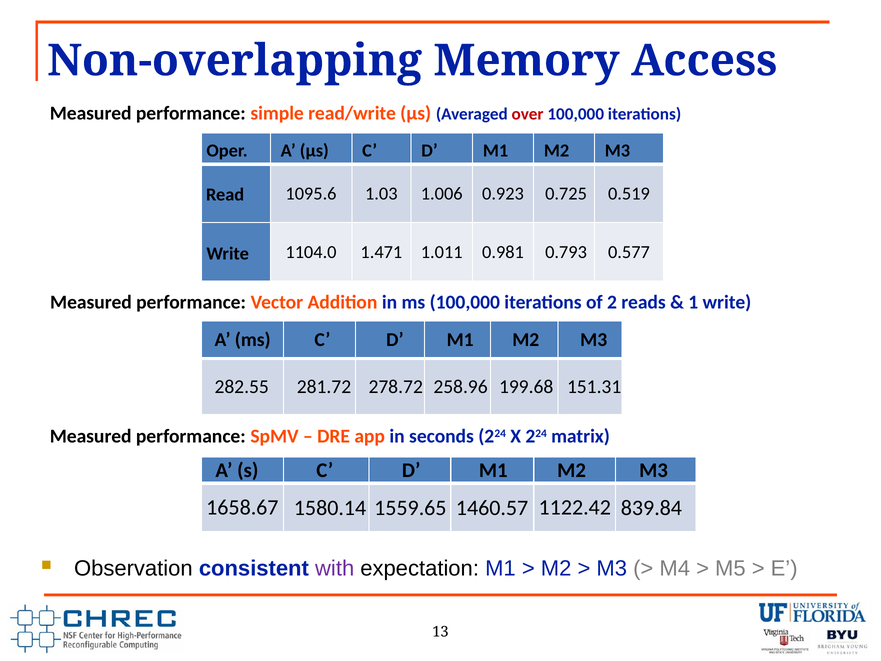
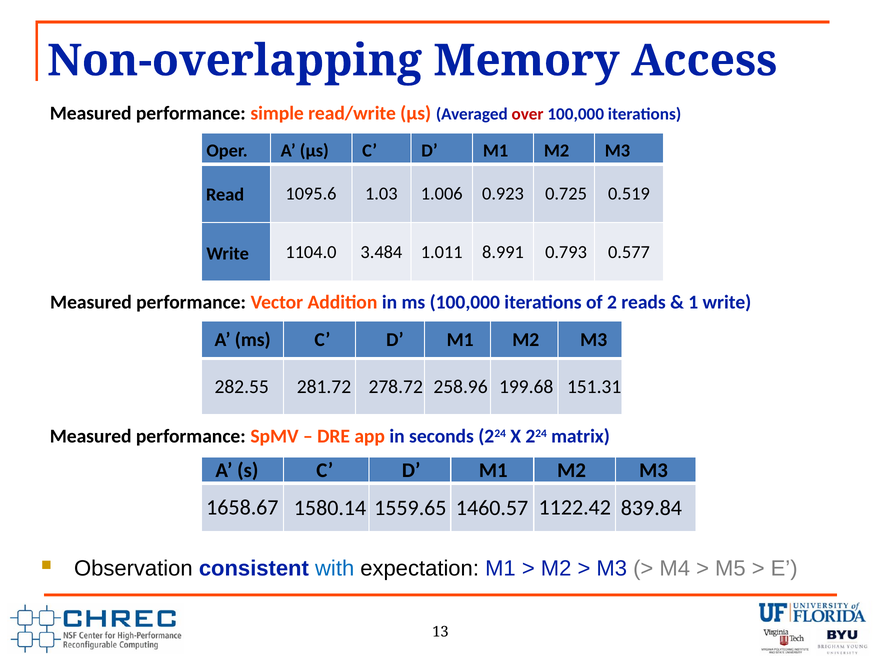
1.471: 1.471 -> 3.484
0.981: 0.981 -> 8.991
with colour: purple -> blue
